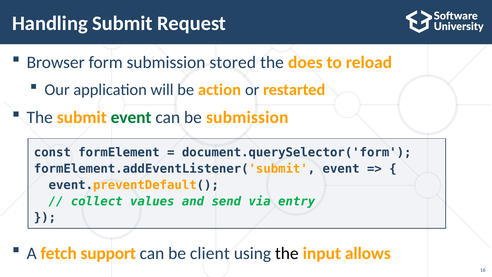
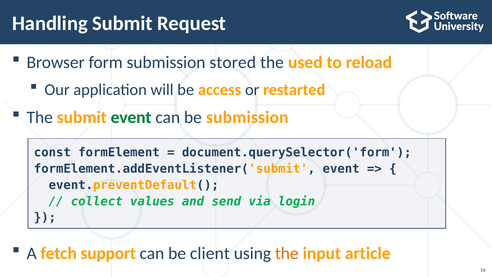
does: does -> used
action: action -> access
entry: entry -> login
the at (287, 253) colour: black -> orange
allows: allows -> article
